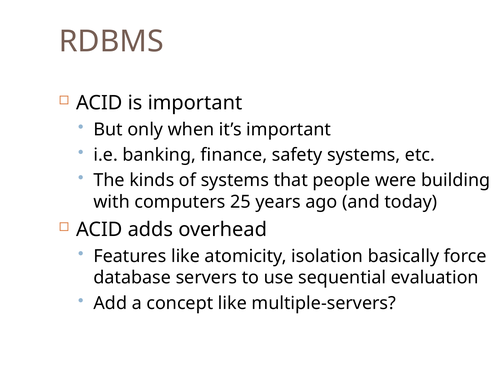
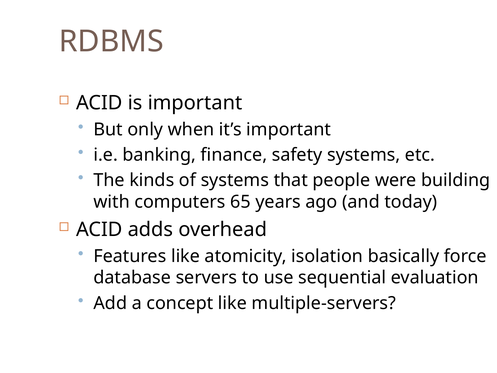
25: 25 -> 65
